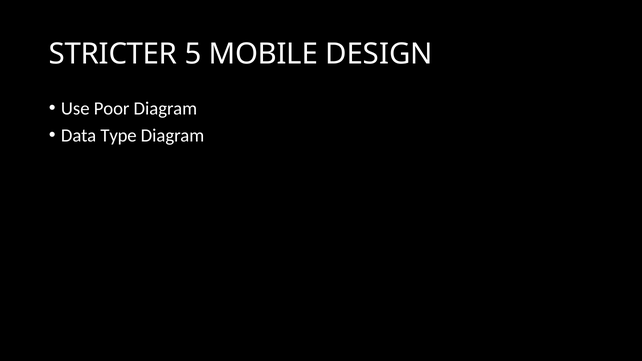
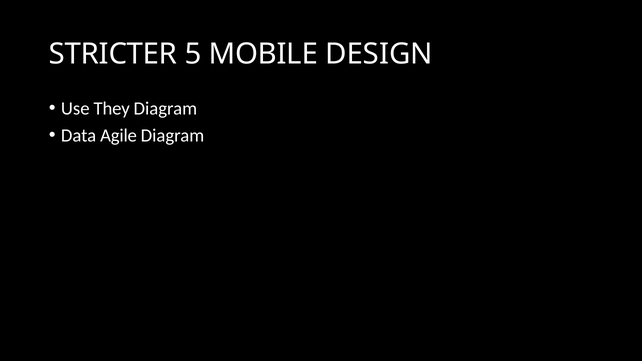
Poor: Poor -> They
Type: Type -> Agile
